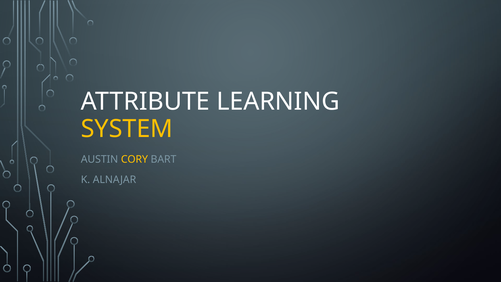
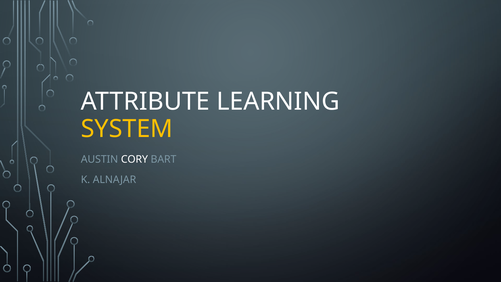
CORY colour: yellow -> white
